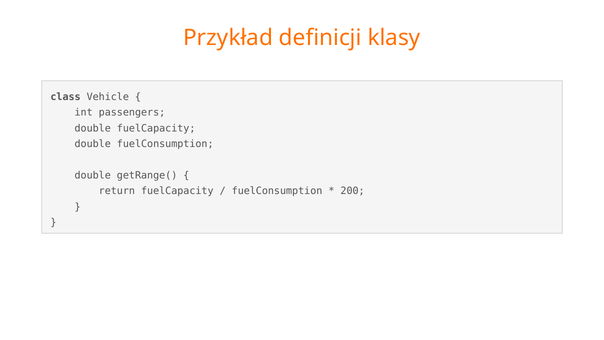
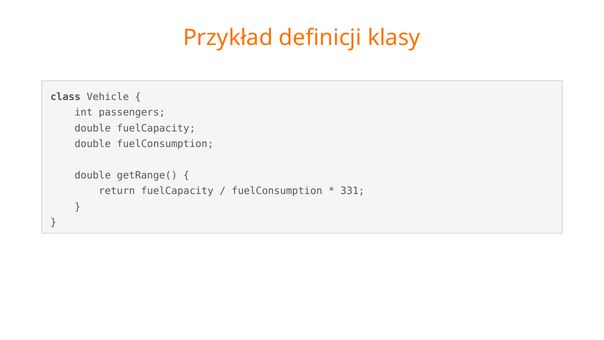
200: 200 -> 331
